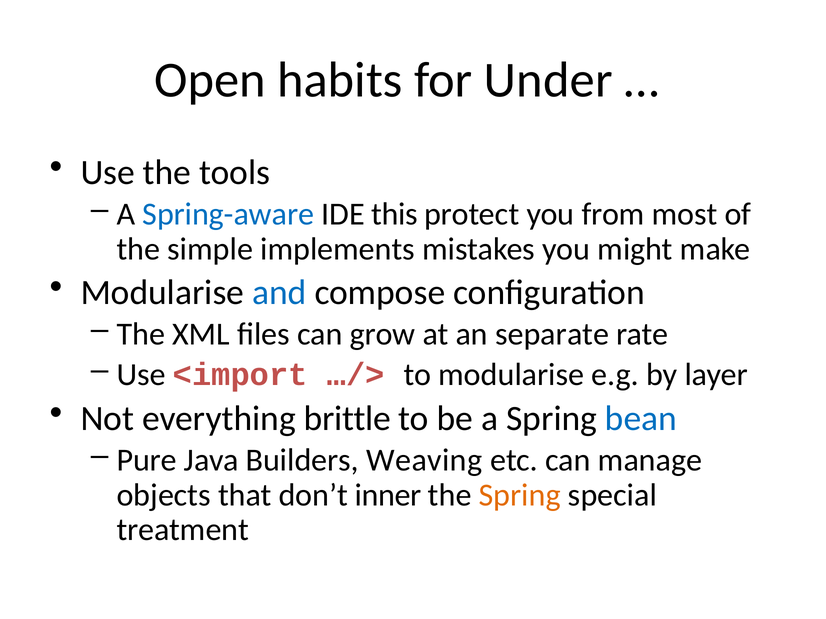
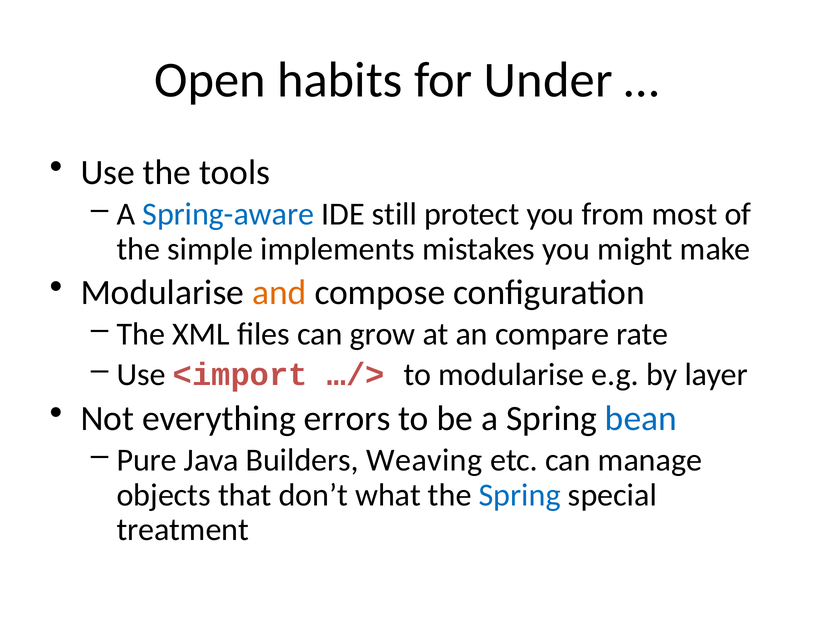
this: this -> still
and colour: blue -> orange
separate: separate -> compare
brittle: brittle -> errors
inner: inner -> what
Spring at (520, 495) colour: orange -> blue
